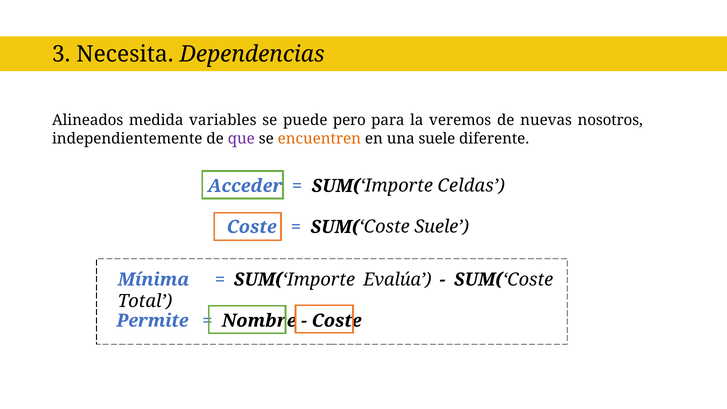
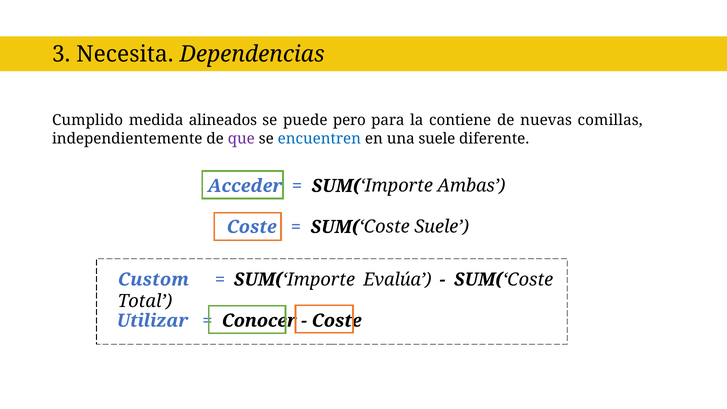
Alineados: Alineados -> Cumplido
variables: variables -> alineados
veremos: veremos -> contiene
nosotros: nosotros -> comillas
encuentren colour: orange -> blue
Celdas: Celdas -> Ambas
Mínima: Mínima -> Custom
Permite: Permite -> Utilizar
Nombre: Nombre -> Conocer
